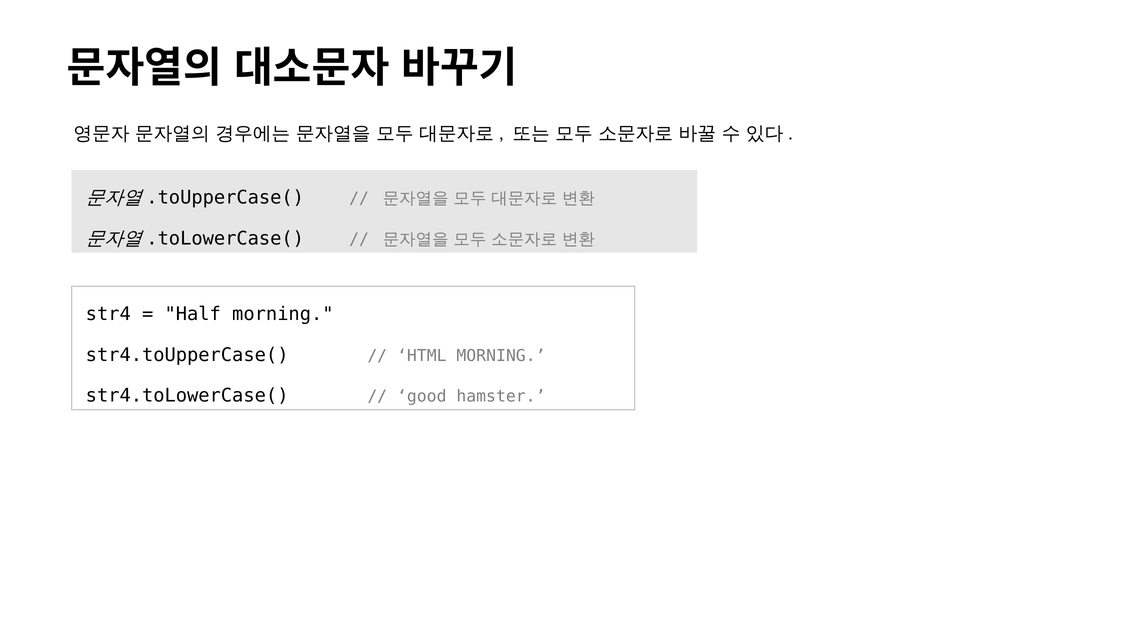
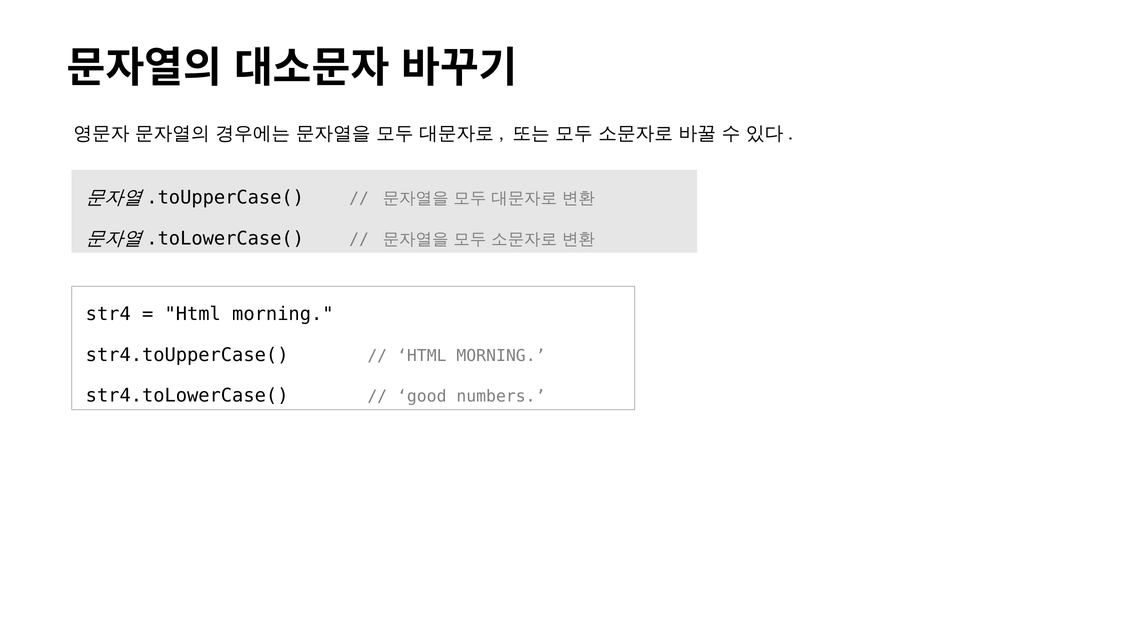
Half at (193, 314): Half -> Html
hamster: hamster -> numbers
